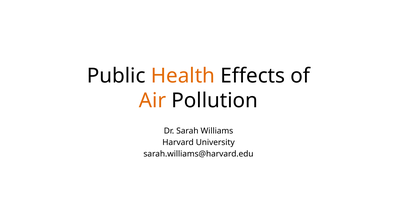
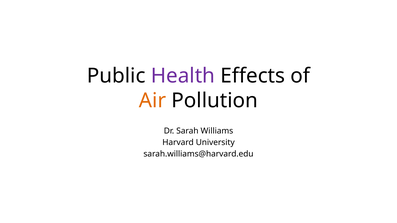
Health colour: orange -> purple
